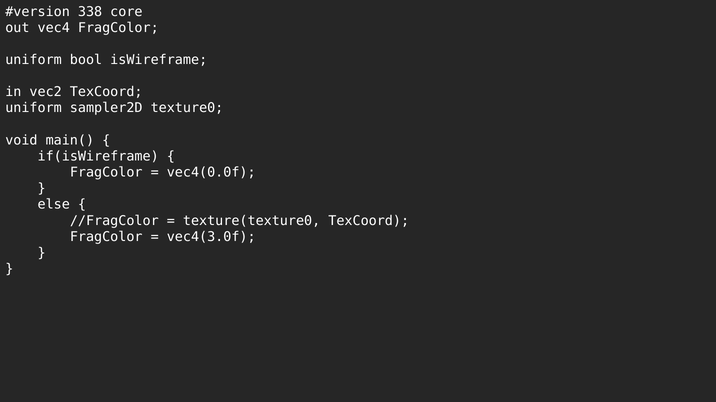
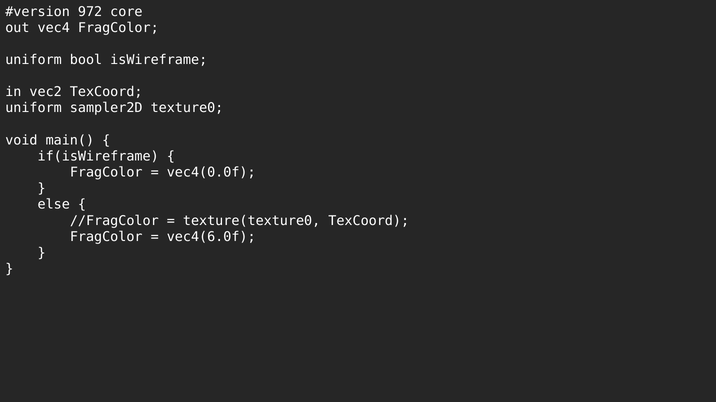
338: 338 -> 972
vec4(3.0f: vec4(3.0f -> vec4(6.0f
